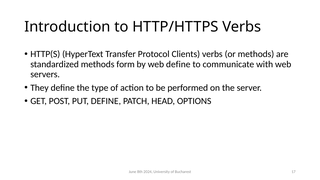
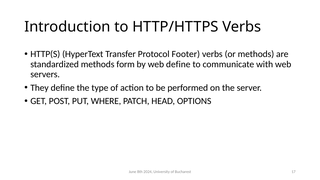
Clients: Clients -> Footer
PUT DEFINE: DEFINE -> WHERE
